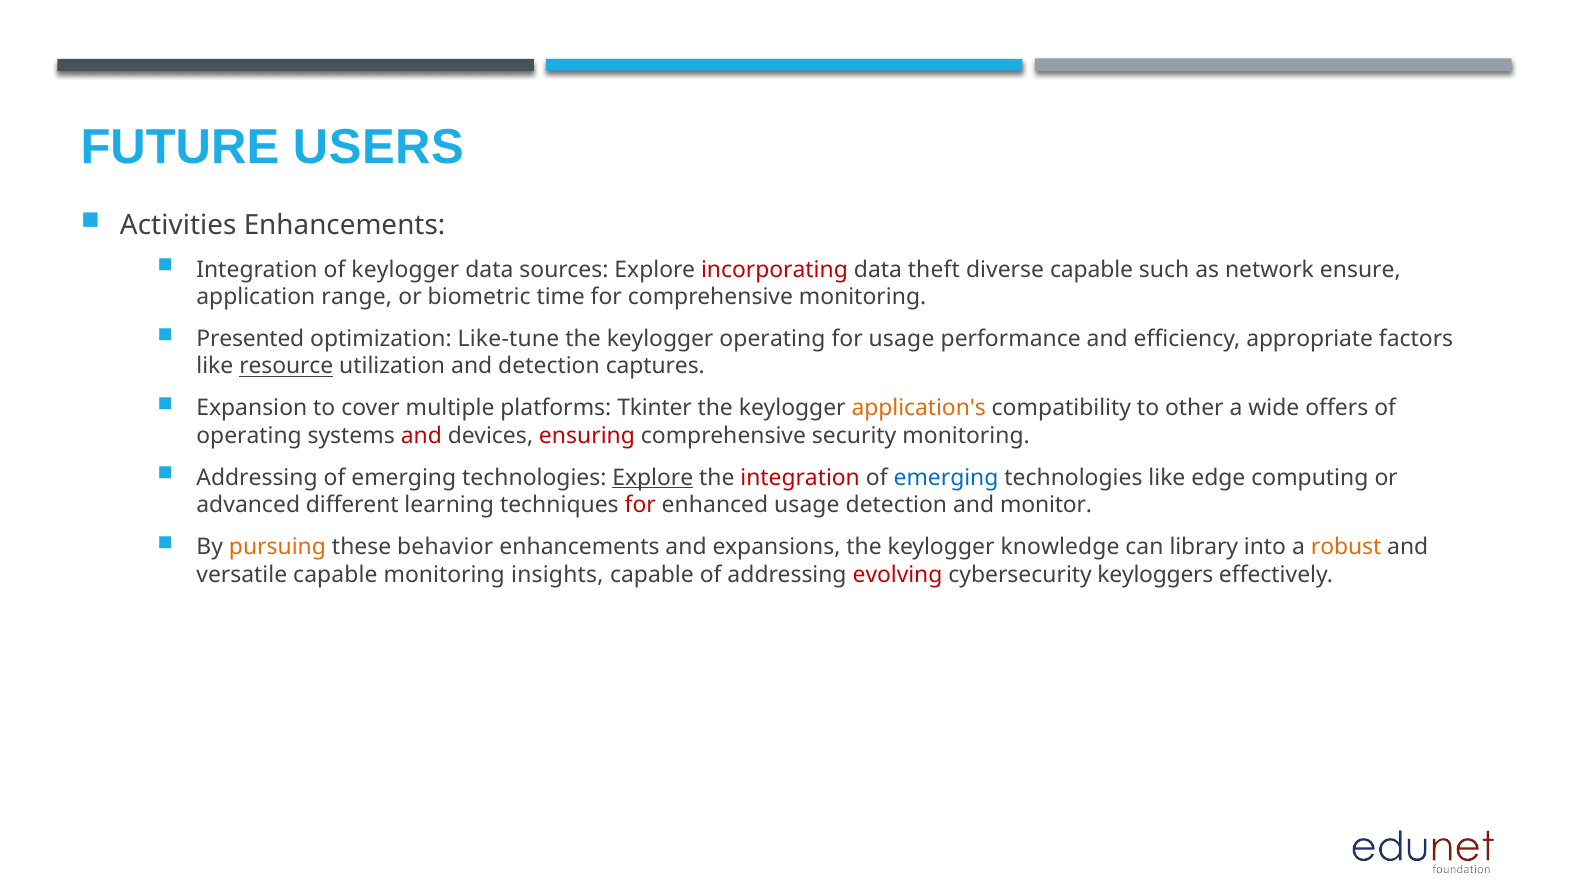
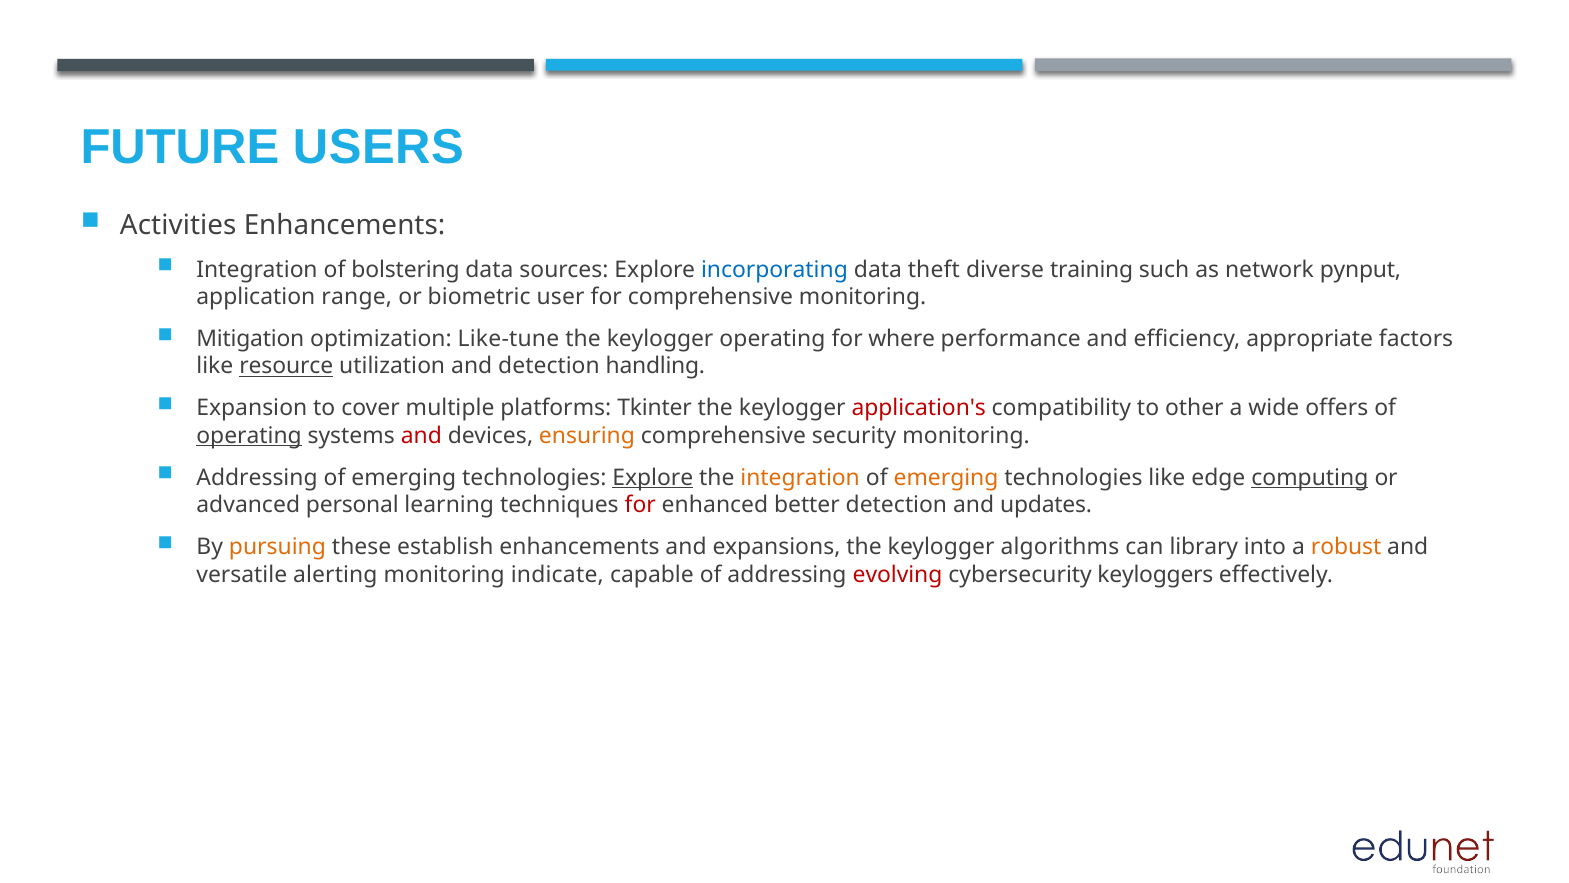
of keylogger: keylogger -> bolstering
incorporating colour: red -> blue
diverse capable: capable -> training
ensure: ensure -> pynput
time: time -> user
Presented: Presented -> Mitigation
for usage: usage -> where
captures: captures -> handling
application's colour: orange -> red
operating at (249, 436) underline: none -> present
ensuring colour: red -> orange
integration at (800, 477) colour: red -> orange
emerging at (946, 477) colour: blue -> orange
computing underline: none -> present
different: different -> personal
enhanced usage: usage -> better
monitor: monitor -> updates
behavior: behavior -> establish
knowledge: knowledge -> algorithms
versatile capable: capable -> alerting
insights: insights -> indicate
